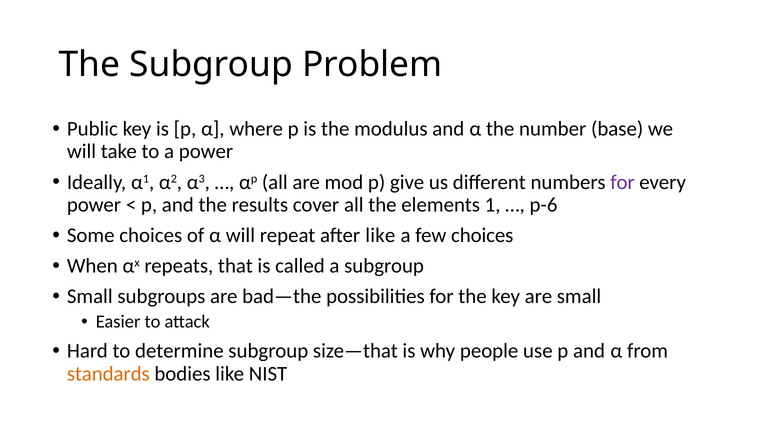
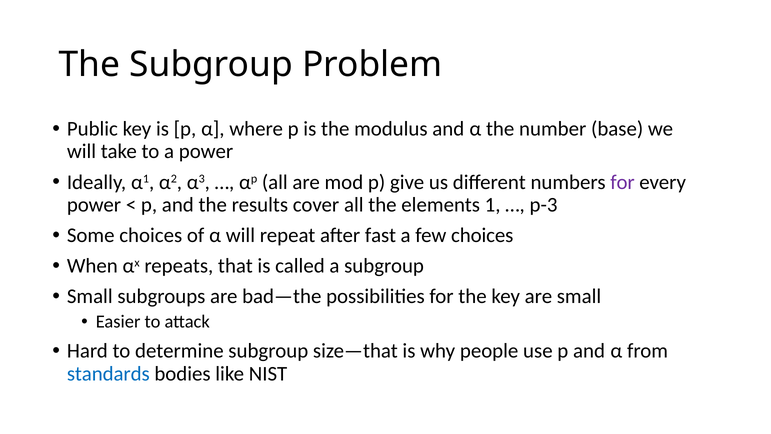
p-6: p-6 -> p-3
after like: like -> fast
standards colour: orange -> blue
